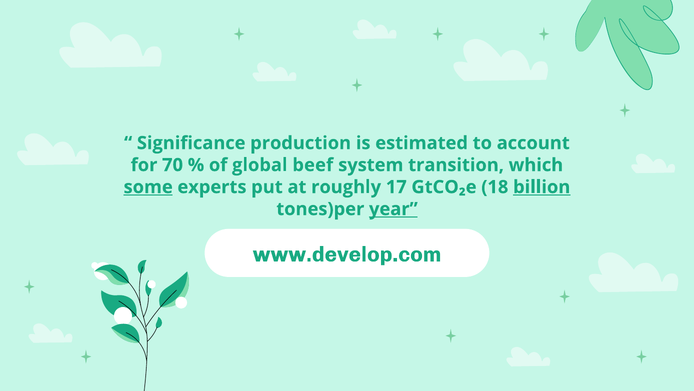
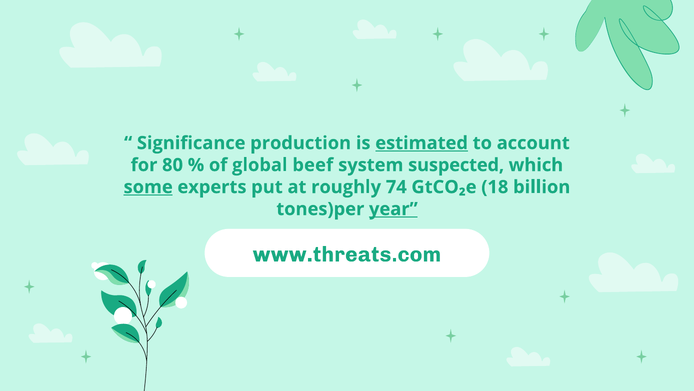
estimated underline: none -> present
70: 70 -> 80
transition: transition -> suspected
17: 17 -> 74
billion underline: present -> none
www.develop.com: www.develop.com -> www.threats.com
